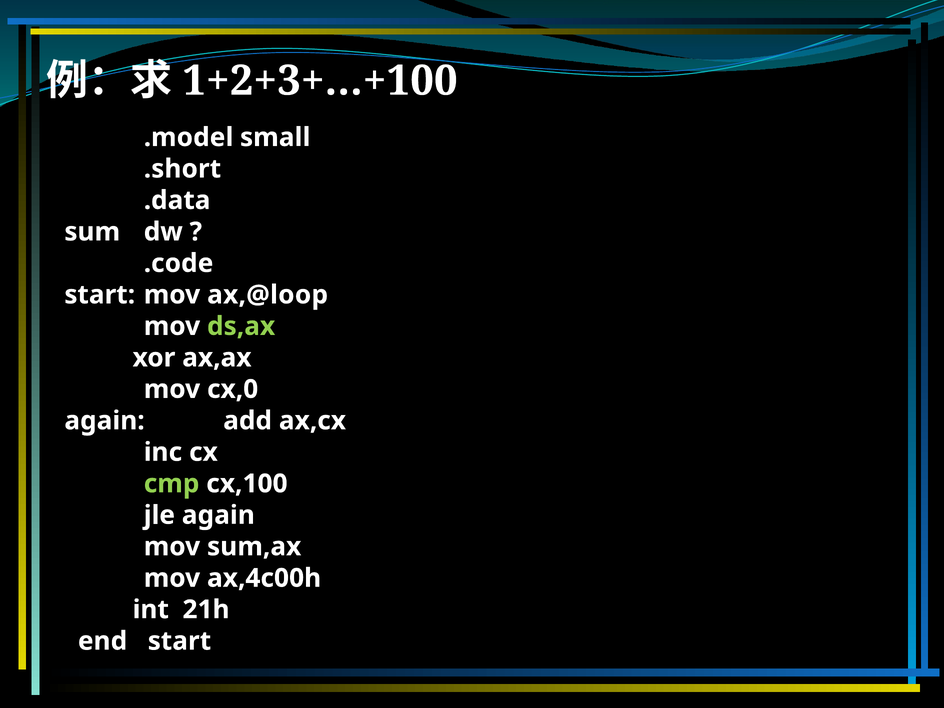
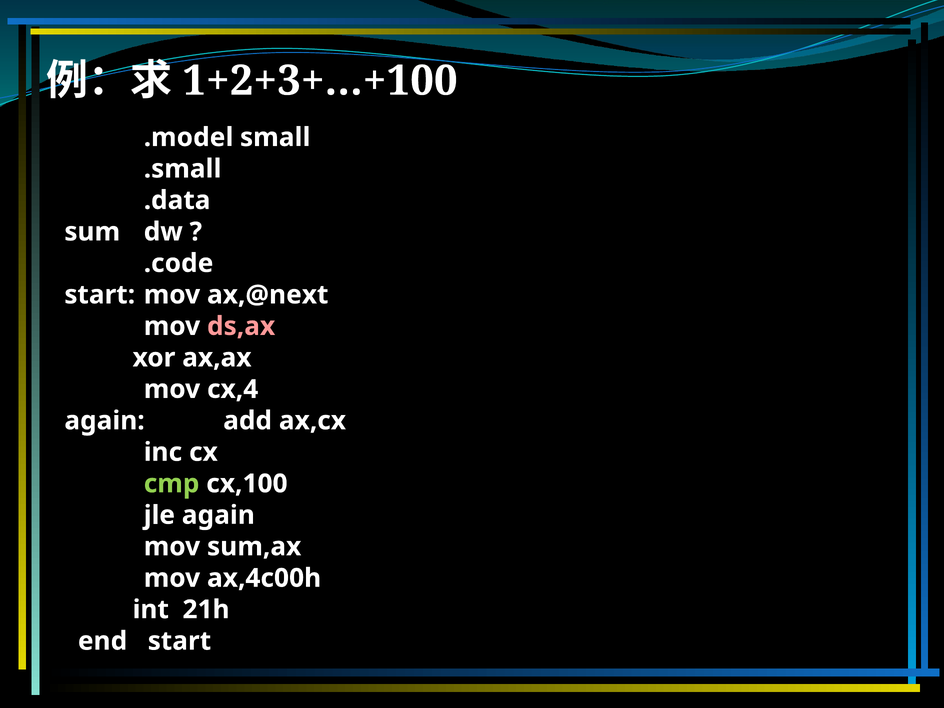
.short: .short -> .small
ax,@loop: ax,@loop -> ax,@next
ds,ax colour: light green -> pink
cx,0: cx,0 -> cx,4
